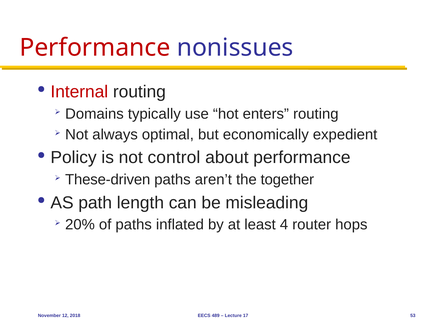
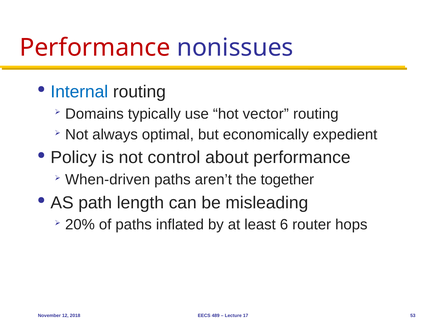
Internal colour: red -> blue
enters: enters -> vector
These-driven: These-driven -> When-driven
4: 4 -> 6
